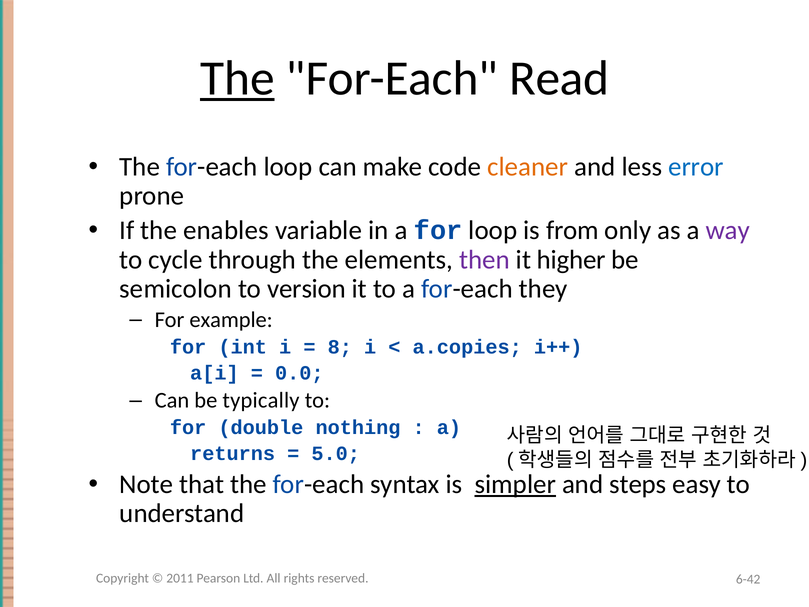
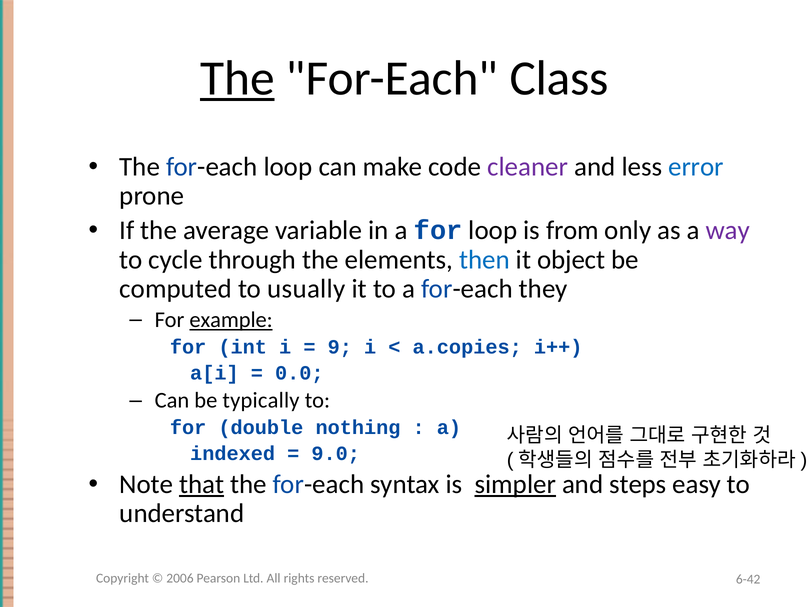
Read: Read -> Class
cleaner colour: orange -> purple
enables: enables -> average
then colour: purple -> blue
higher: higher -> object
semicolon: semicolon -> computed
version: version -> usually
example underline: none -> present
8: 8 -> 9
returns: returns -> indexed
5.0: 5.0 -> 9.0
that underline: none -> present
2011: 2011 -> 2006
